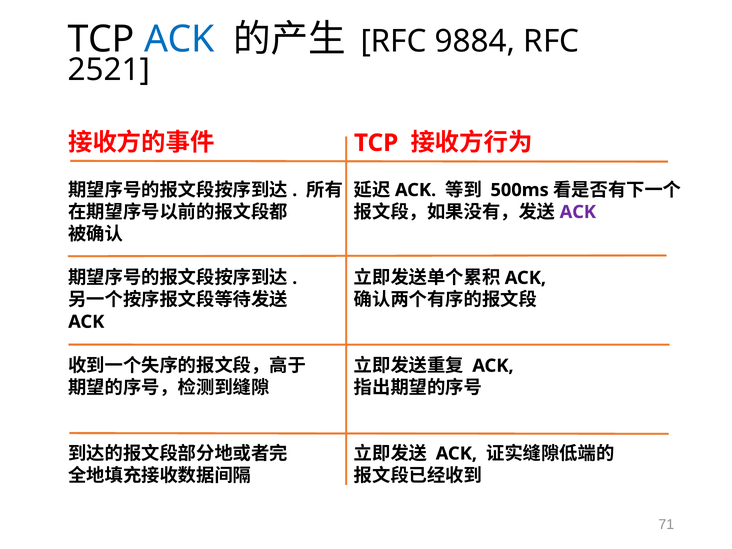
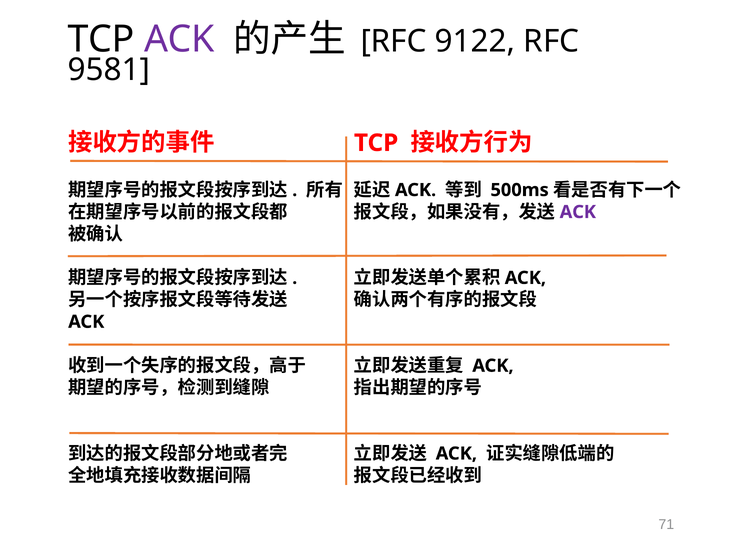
ACK at (179, 39) colour: blue -> purple
9884: 9884 -> 9122
2521: 2521 -> 9581
